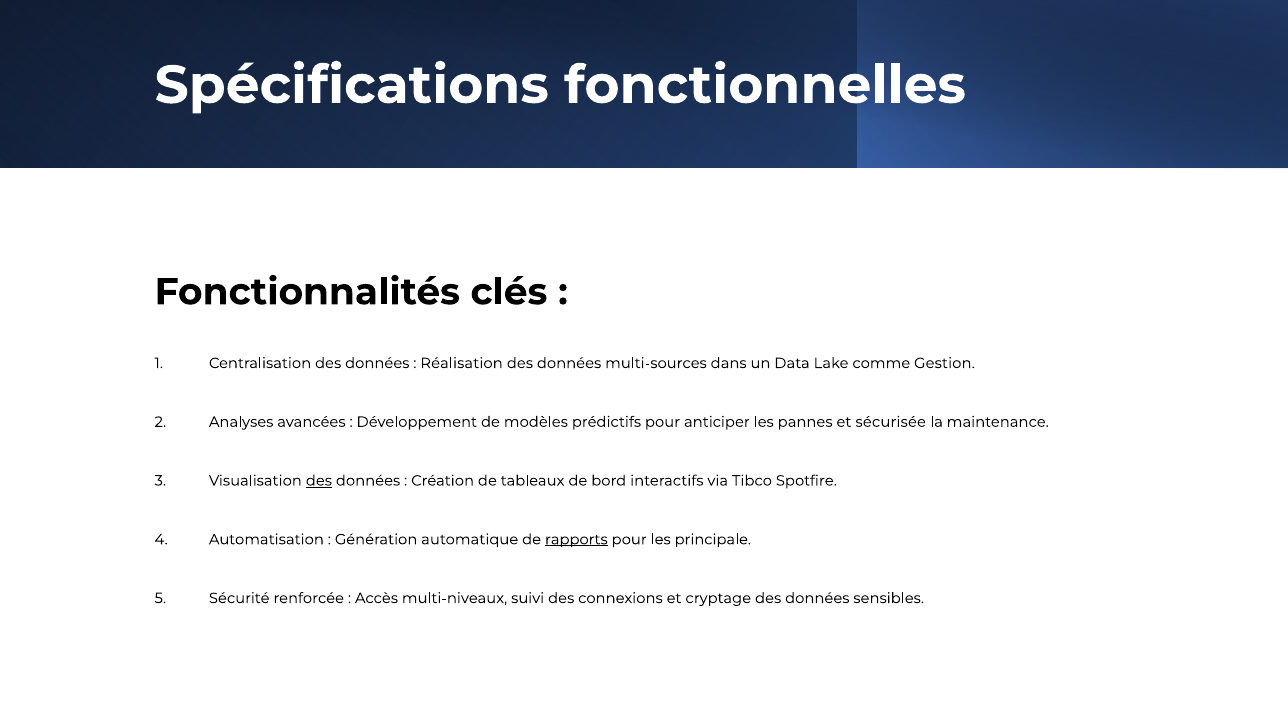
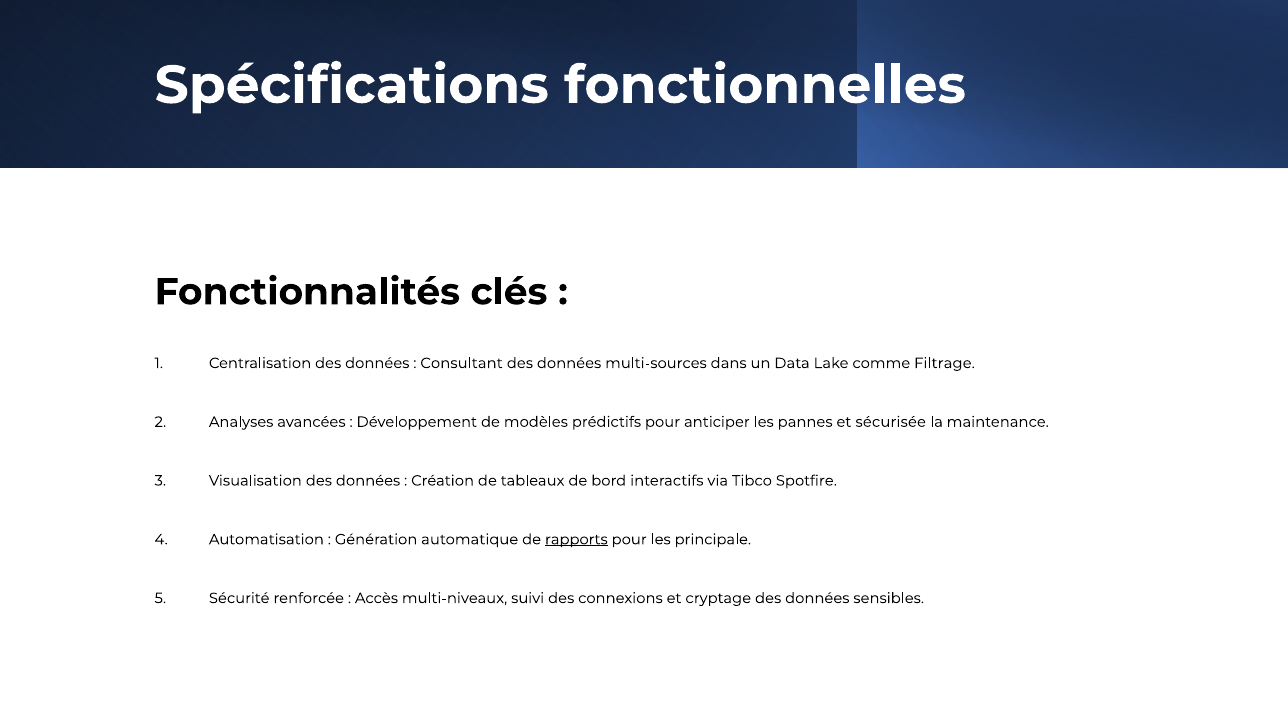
Réalisation: Réalisation -> Consultant
Gestion: Gestion -> Filtrage
des at (319, 481) underline: present -> none
